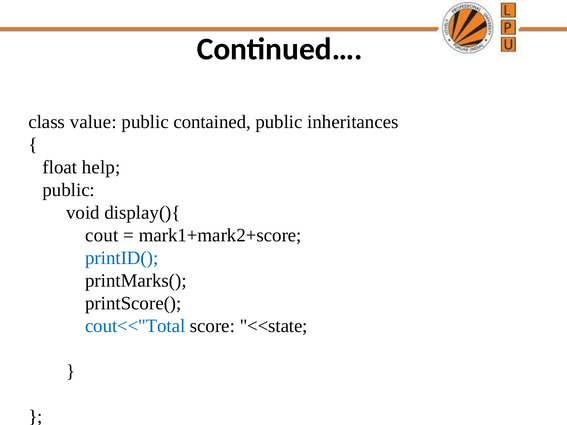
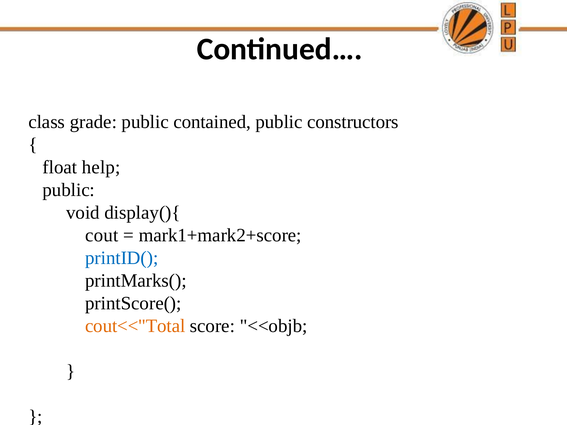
value: value -> grade
inheritances: inheritances -> constructors
cout<<"Total colour: blue -> orange
<<state: <<state -> <<objb
